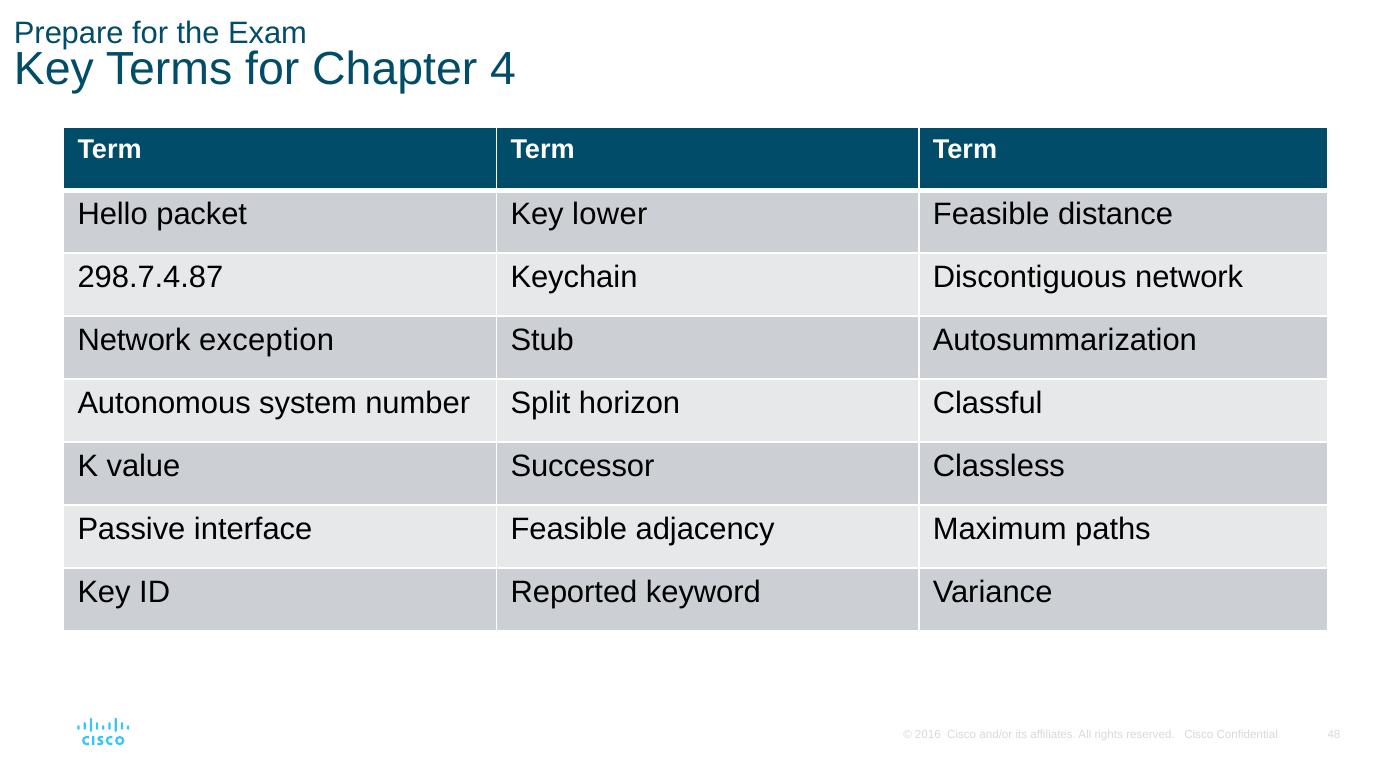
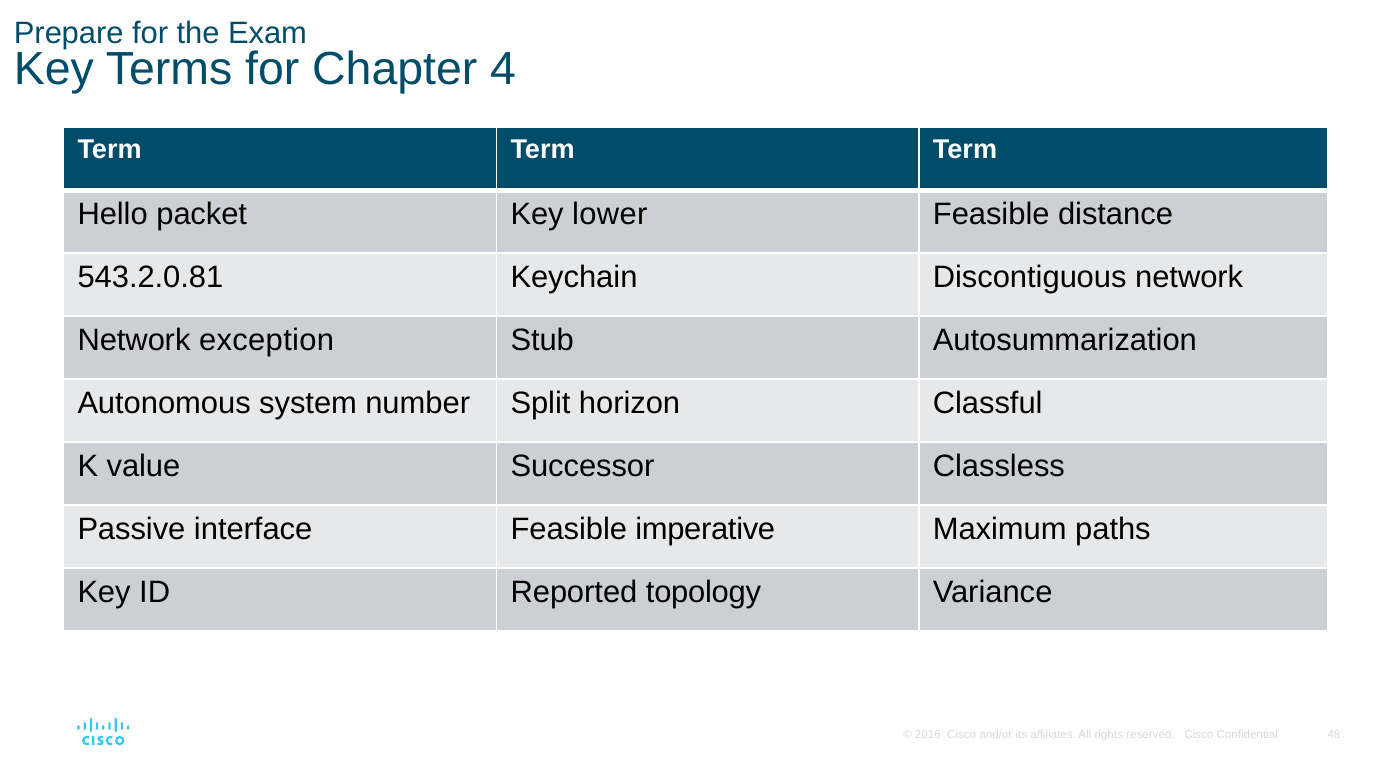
298.7.4.87: 298.7.4.87 -> 543.2.0.81
adjacency: adjacency -> imperative
keyword: keyword -> topology
